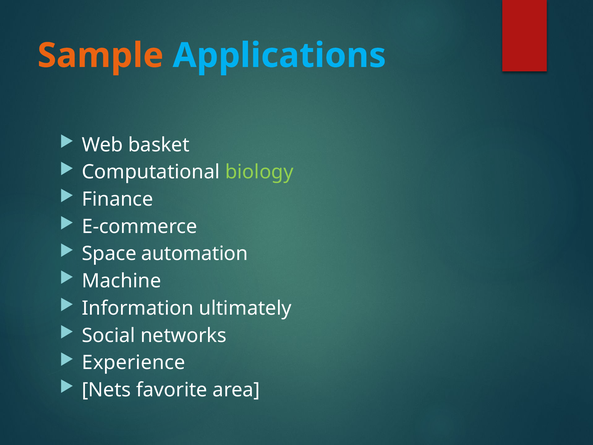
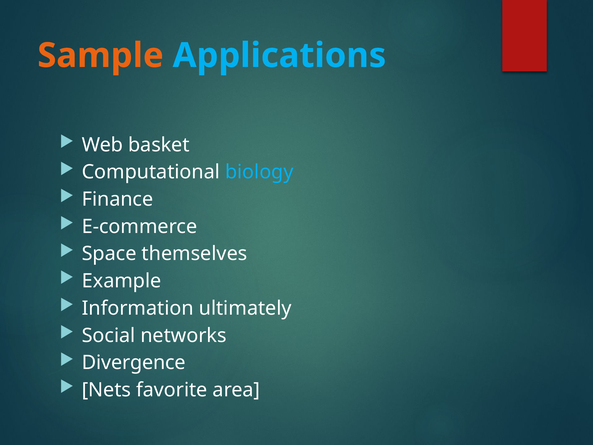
biology colour: light green -> light blue
automation: automation -> themselves
Machine: Machine -> Example
Experience: Experience -> Divergence
